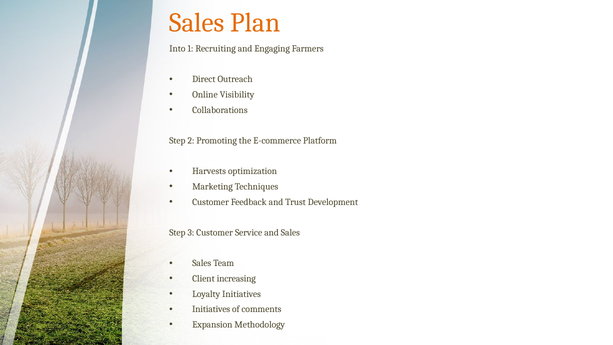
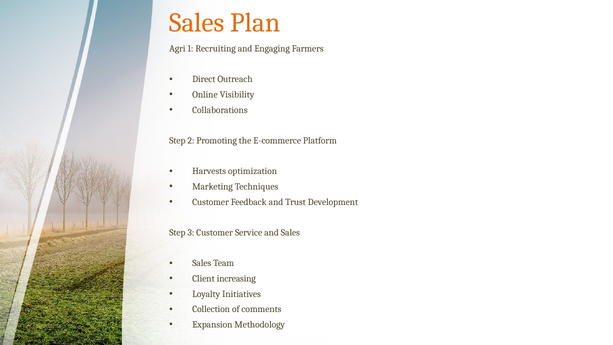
Into: Into -> Agri
Initiatives at (211, 309): Initiatives -> Collection
